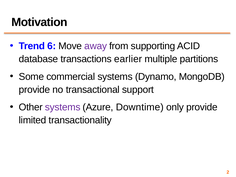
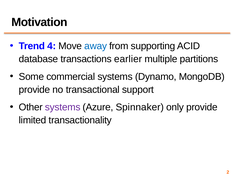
6: 6 -> 4
away colour: purple -> blue
Downtime: Downtime -> Spinnaker
